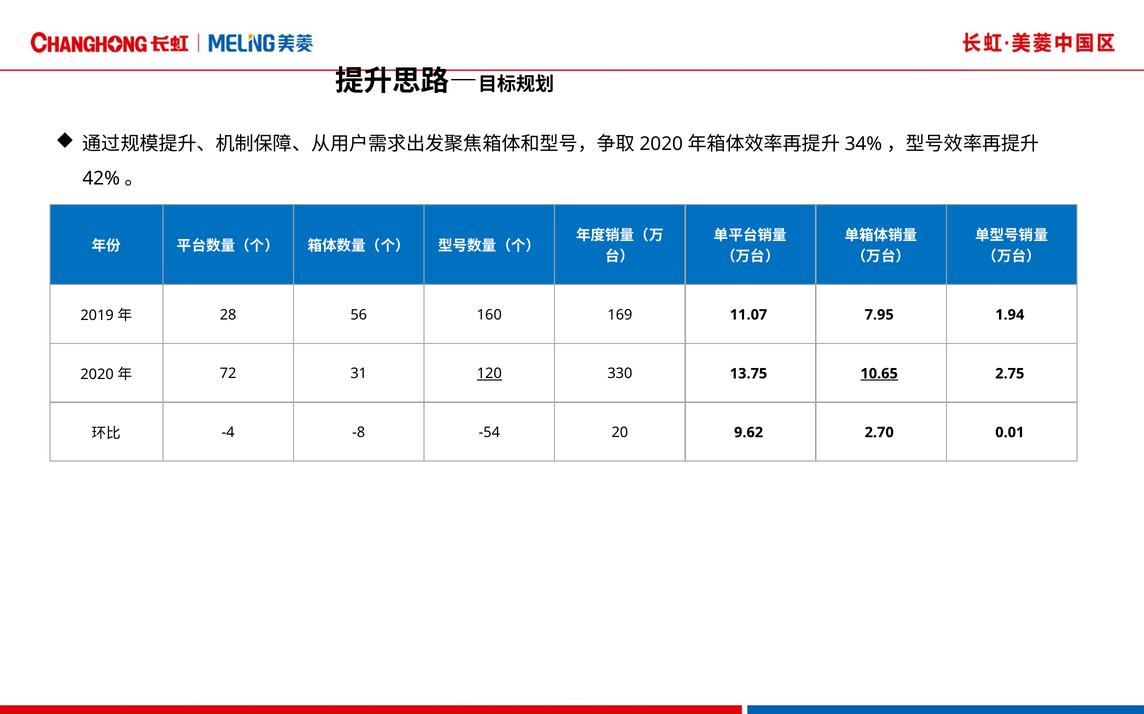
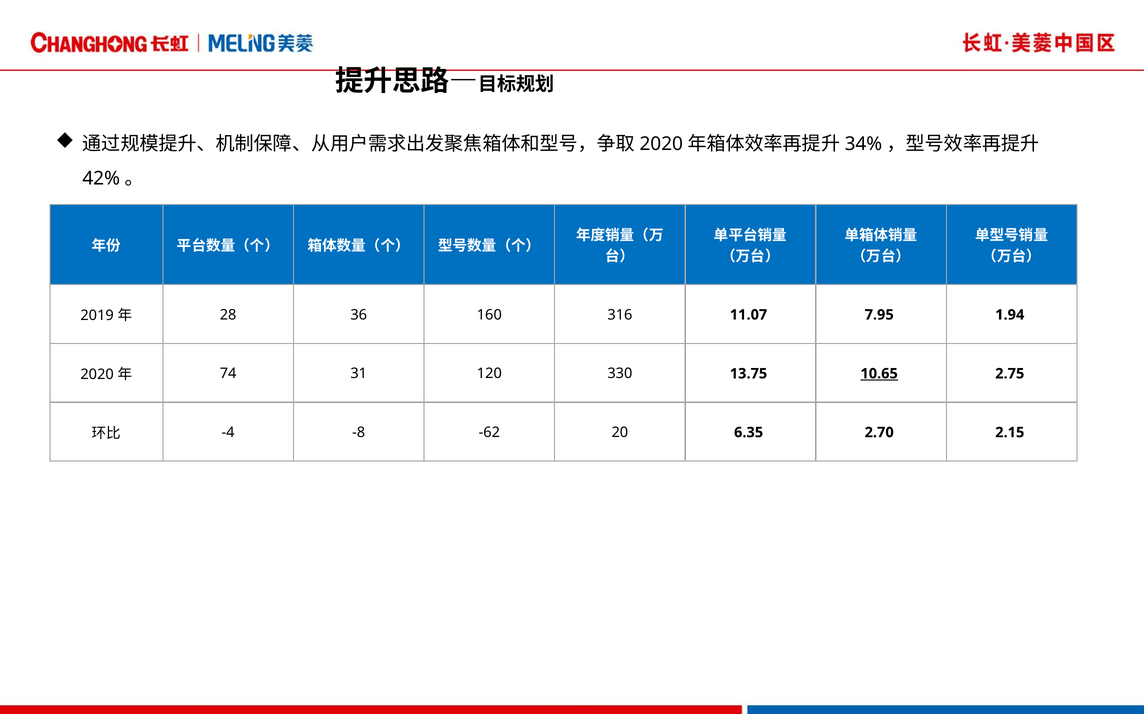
56: 56 -> 36
169: 169 -> 316
72: 72 -> 74
120 underline: present -> none
-54: -54 -> -62
9.62: 9.62 -> 6.35
0.01: 0.01 -> 2.15
